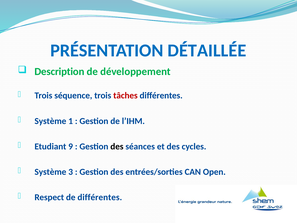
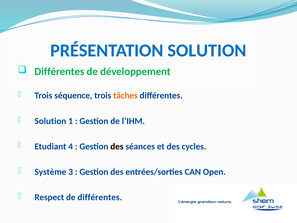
PRÉSENTATION DÉTAILLÉE: DÉTAILLÉE -> SOLUTION
Description at (59, 72): Description -> Différentes
tâches colour: red -> orange
Système at (50, 121): Système -> Solution
9: 9 -> 4
